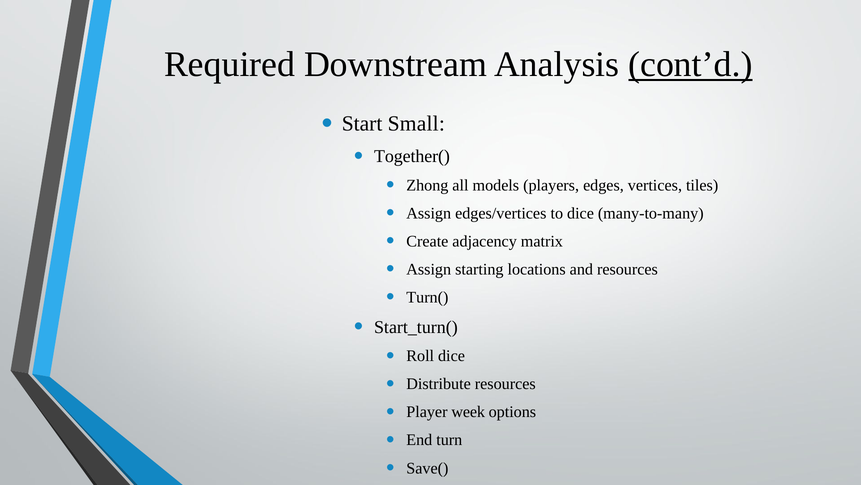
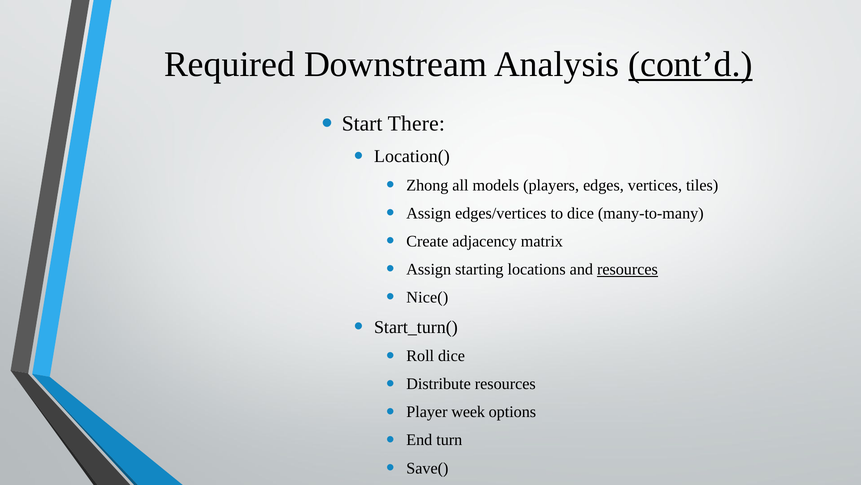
Small: Small -> There
Together(: Together( -> Location(
resources at (627, 269) underline: none -> present
Turn(: Turn( -> Nice(
